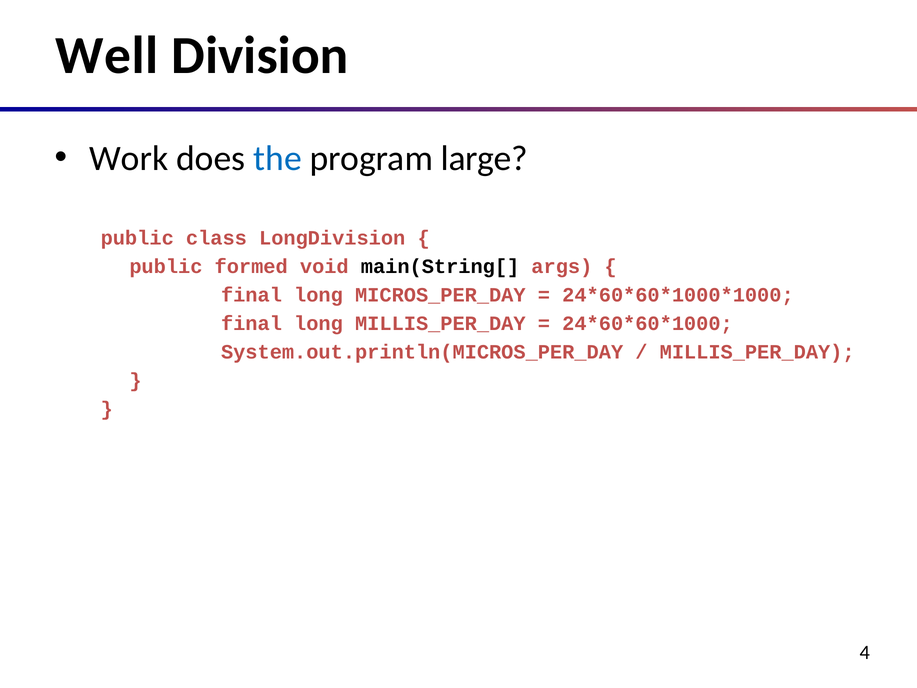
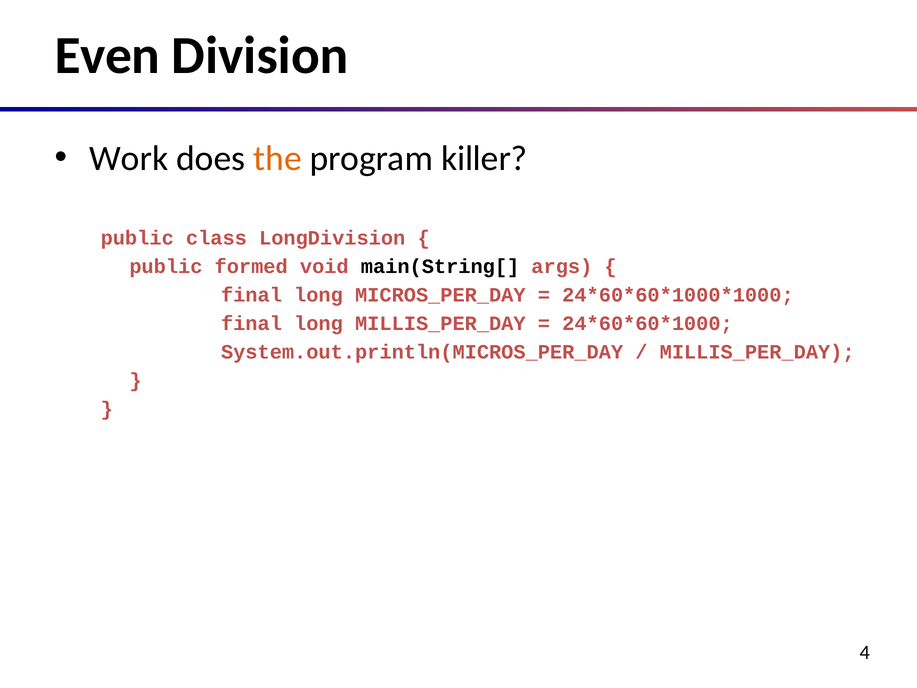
Well: Well -> Even
the colour: blue -> orange
large: large -> killer
